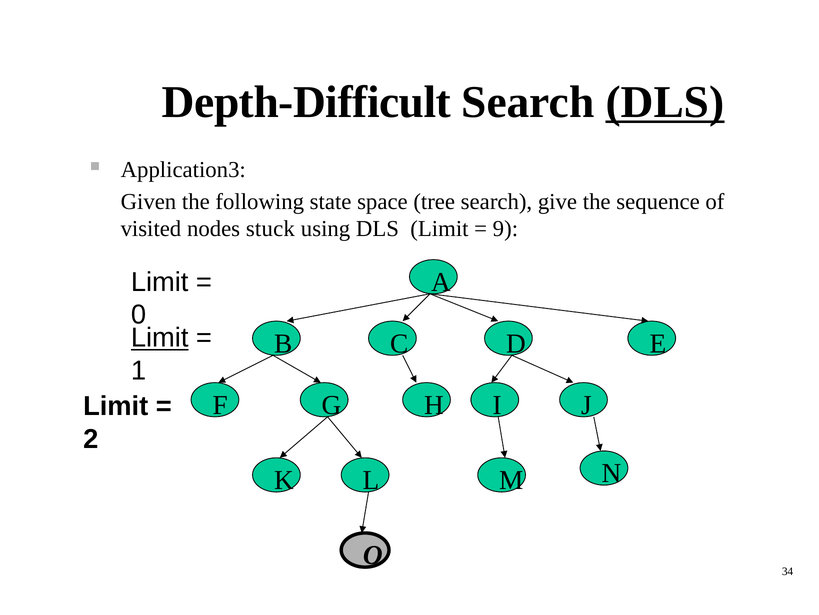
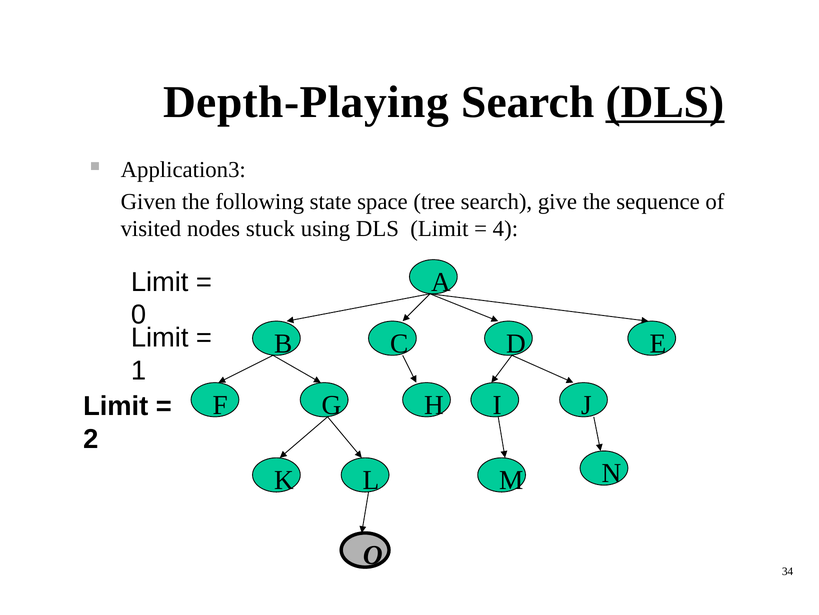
Depth-Difficult: Depth-Difficult -> Depth-Playing
9: 9 -> 4
Limit at (160, 338) underline: present -> none
